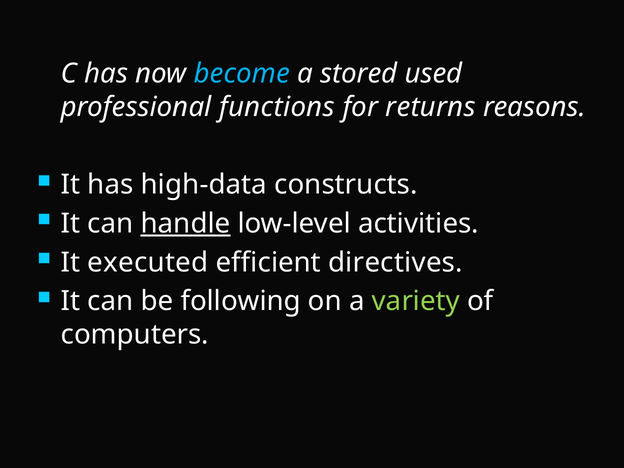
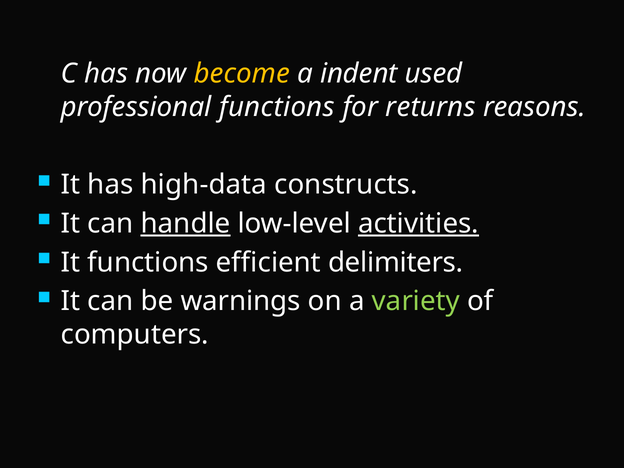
become colour: light blue -> yellow
stored: stored -> indent
activities underline: none -> present
It executed: executed -> functions
directives: directives -> delimiters
following: following -> warnings
